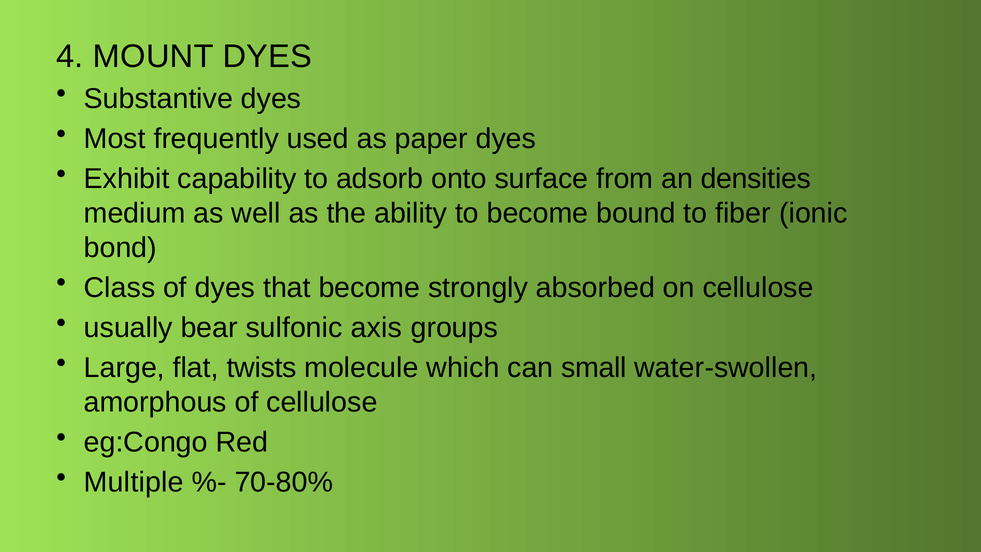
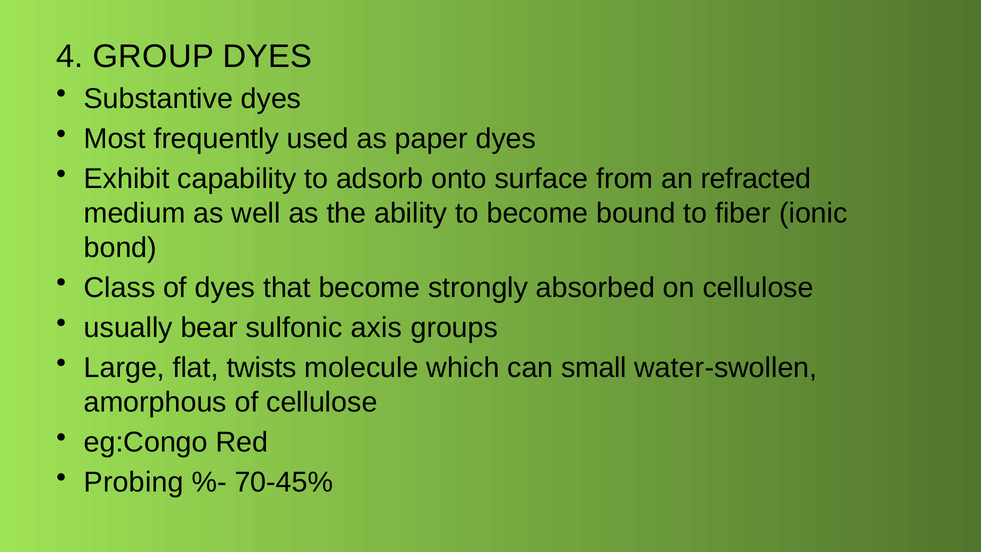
MOUNT: MOUNT -> GROUP
densities: densities -> refracted
Multiple: Multiple -> Probing
70-80%: 70-80% -> 70-45%
